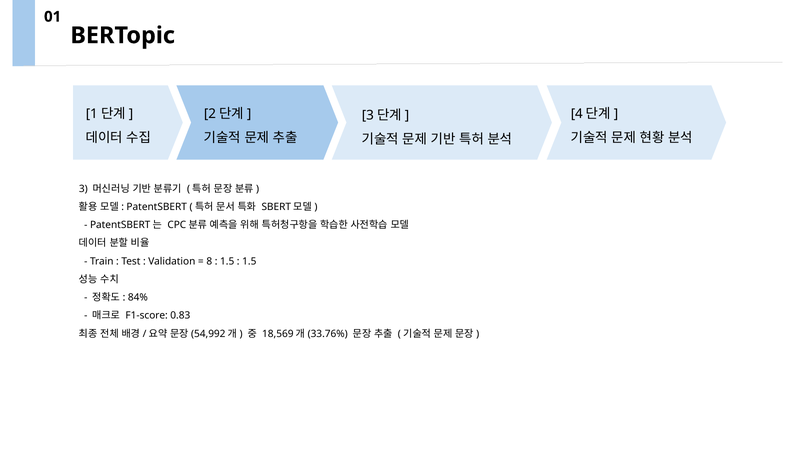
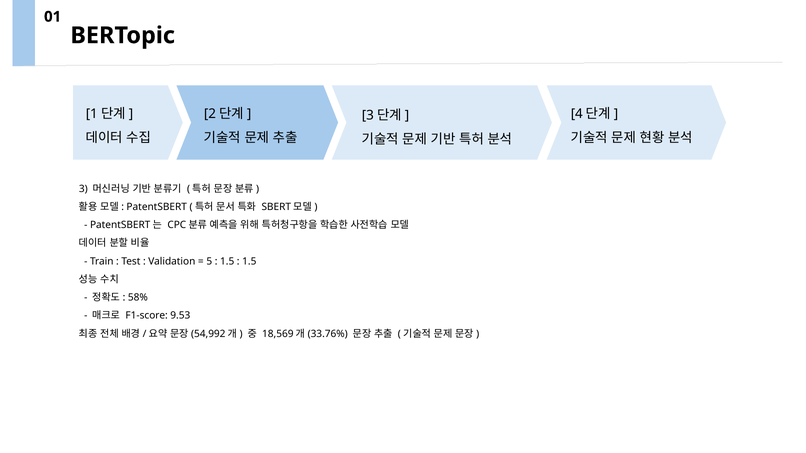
8: 8 -> 5
84%: 84% -> 58%
0.83: 0.83 -> 9.53
